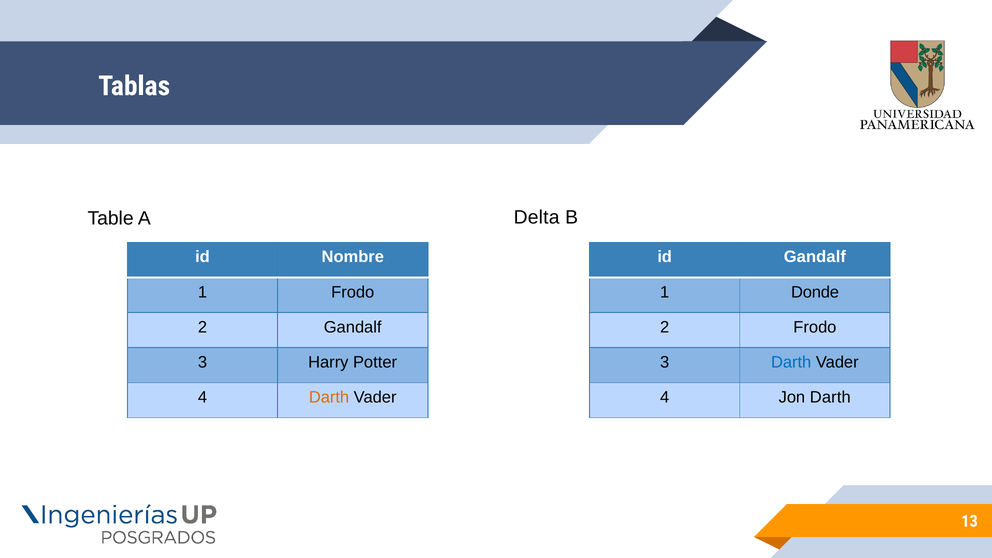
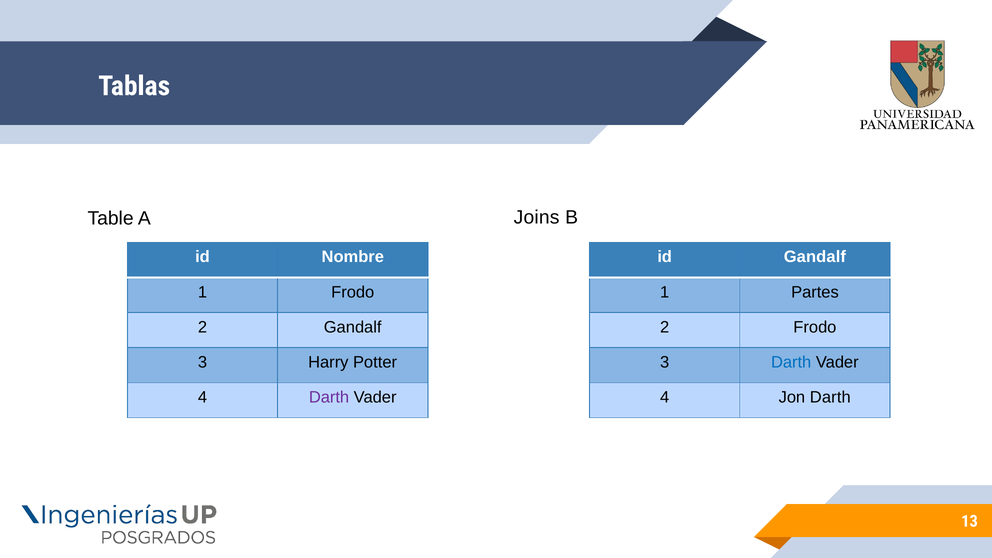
Delta: Delta -> Joins
Donde: Donde -> Partes
Darth at (329, 397) colour: orange -> purple
